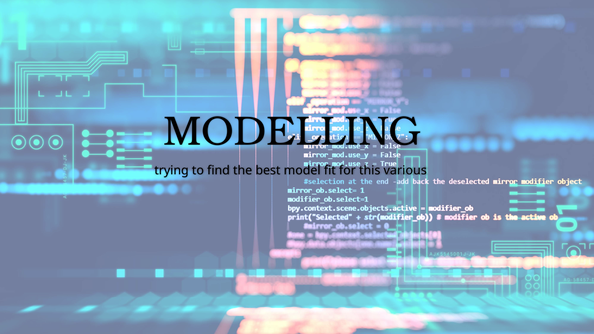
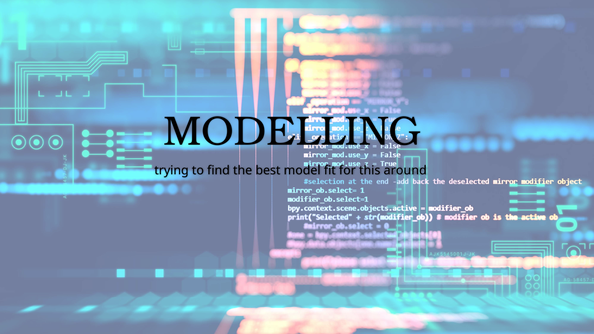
various: various -> around
